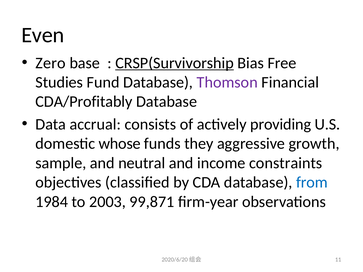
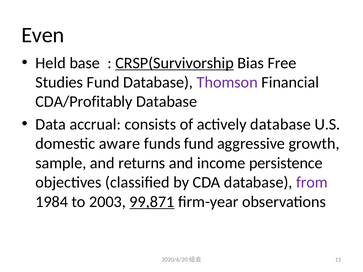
Zero: Zero -> Held
actively providing: providing -> database
whose: whose -> aware
funds they: they -> fund
neutral: neutral -> returns
constraints: constraints -> persistence
from colour: blue -> purple
99,871 underline: none -> present
